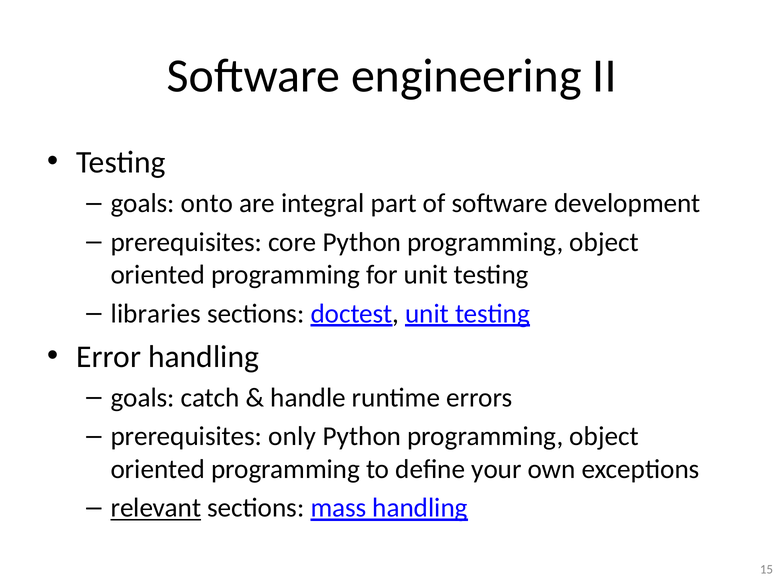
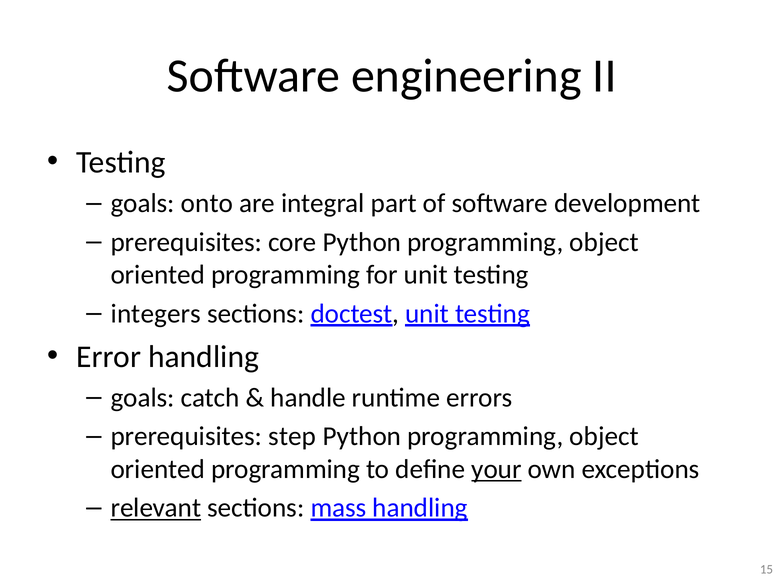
libraries: libraries -> integers
only: only -> step
your underline: none -> present
